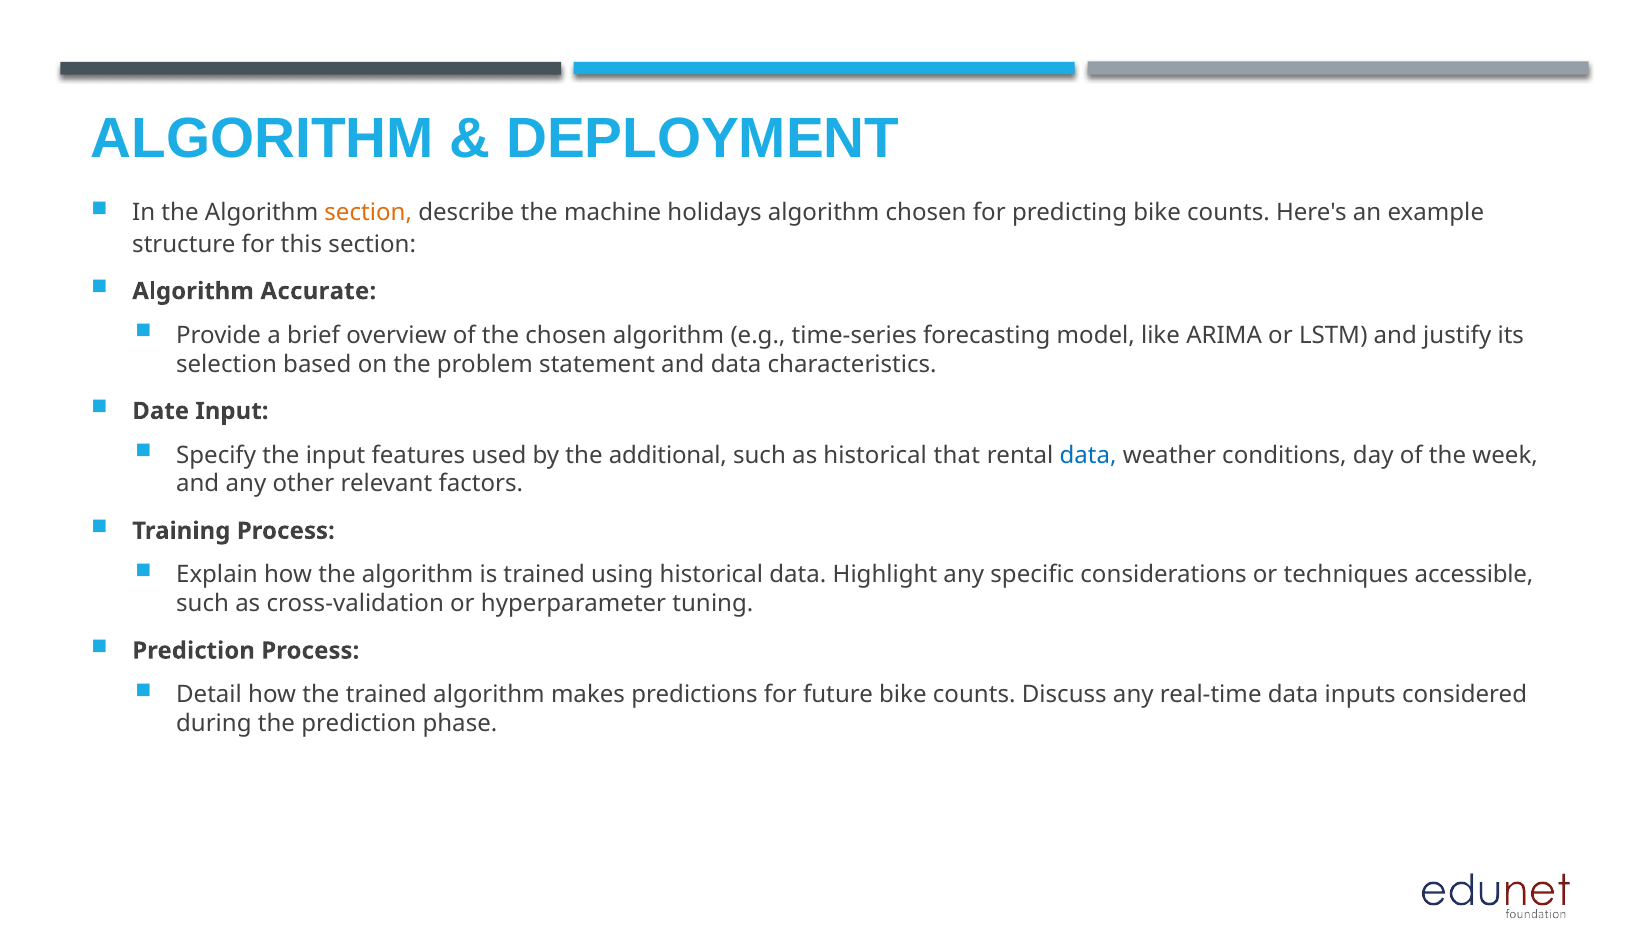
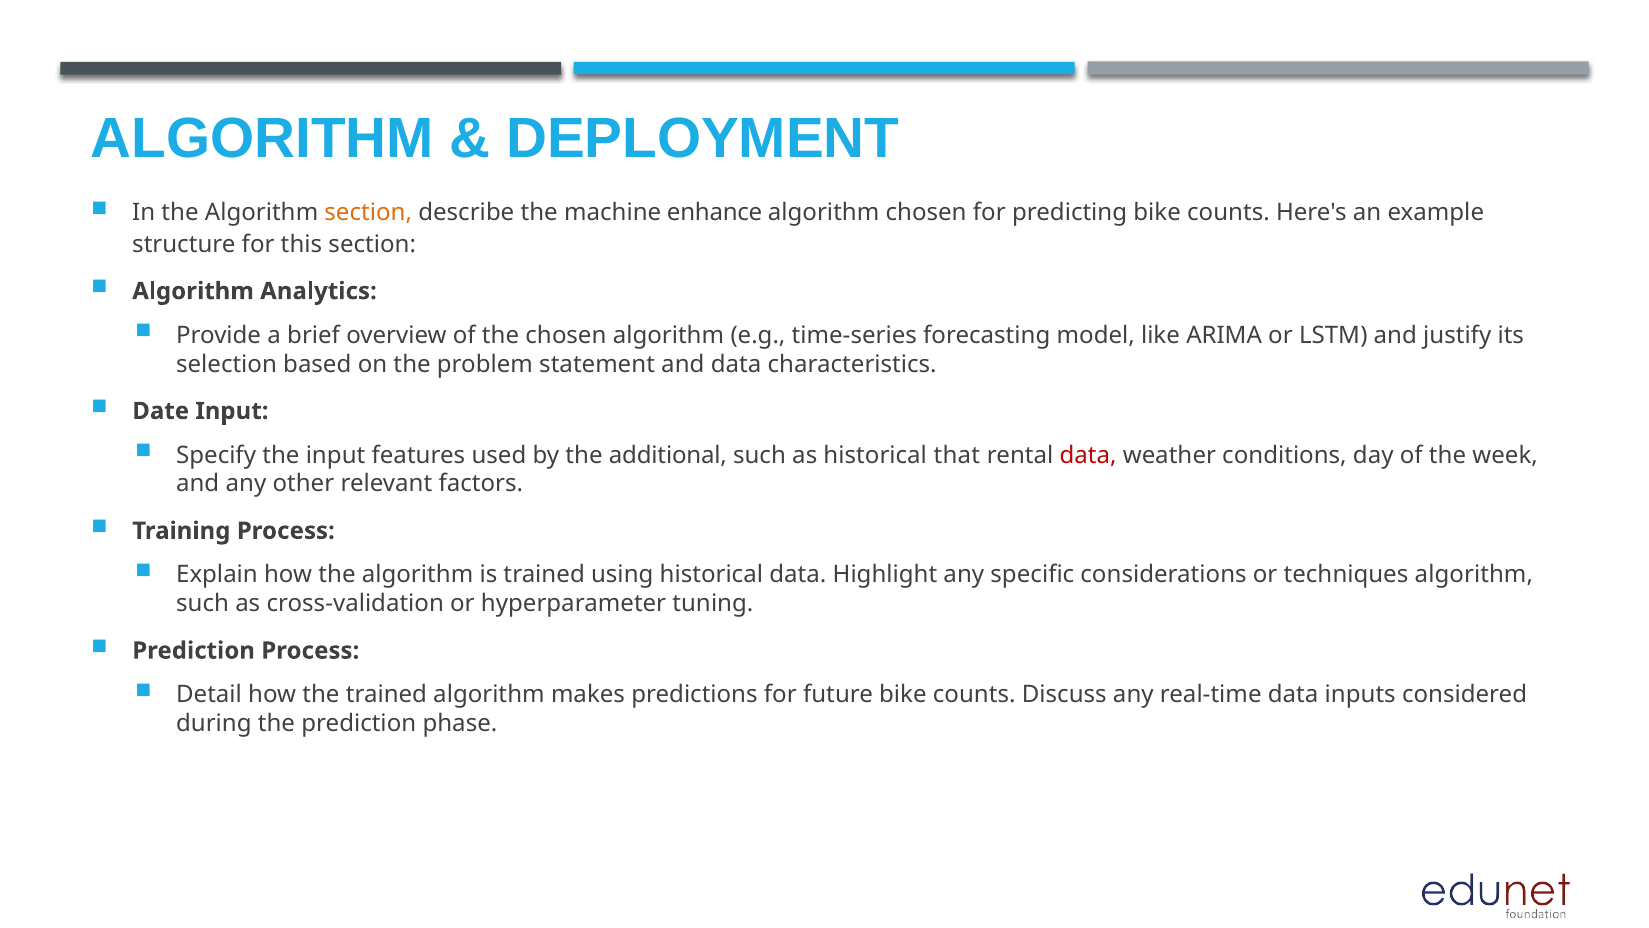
holidays: holidays -> enhance
Accurate: Accurate -> Analytics
data at (1088, 455) colour: blue -> red
techniques accessible: accessible -> algorithm
